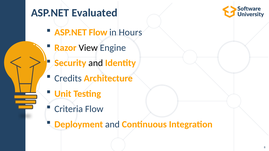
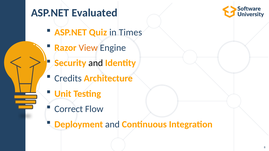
ASP.NET Flow: Flow -> Quiz
Hours: Hours -> Times
View colour: black -> orange
Criteria: Criteria -> Correct
